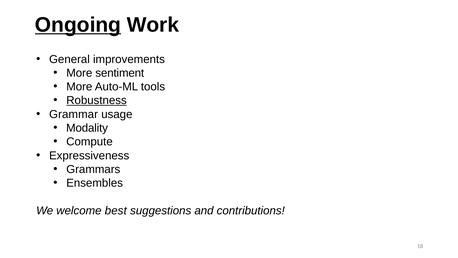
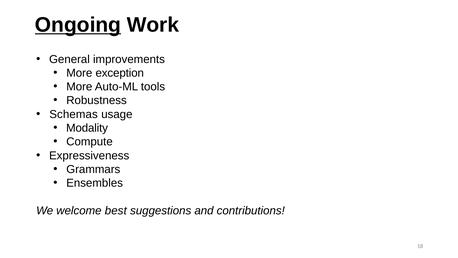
sentiment: sentiment -> exception
Robustness underline: present -> none
Grammar: Grammar -> Schemas
